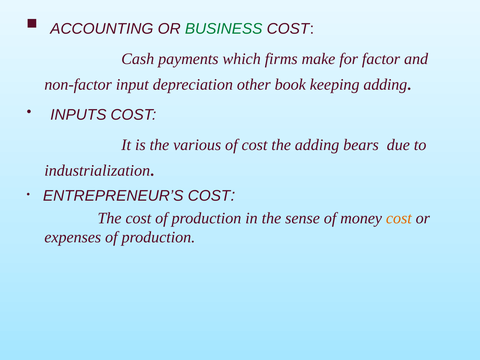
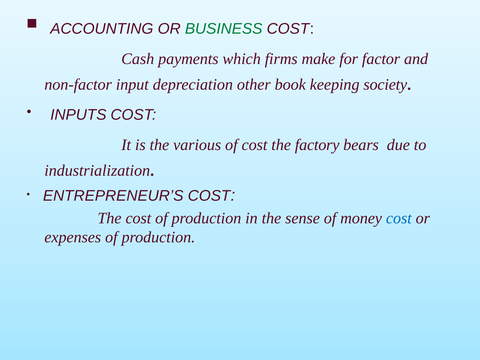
keeping adding: adding -> society
the adding: adding -> factory
cost at (399, 218) colour: orange -> blue
